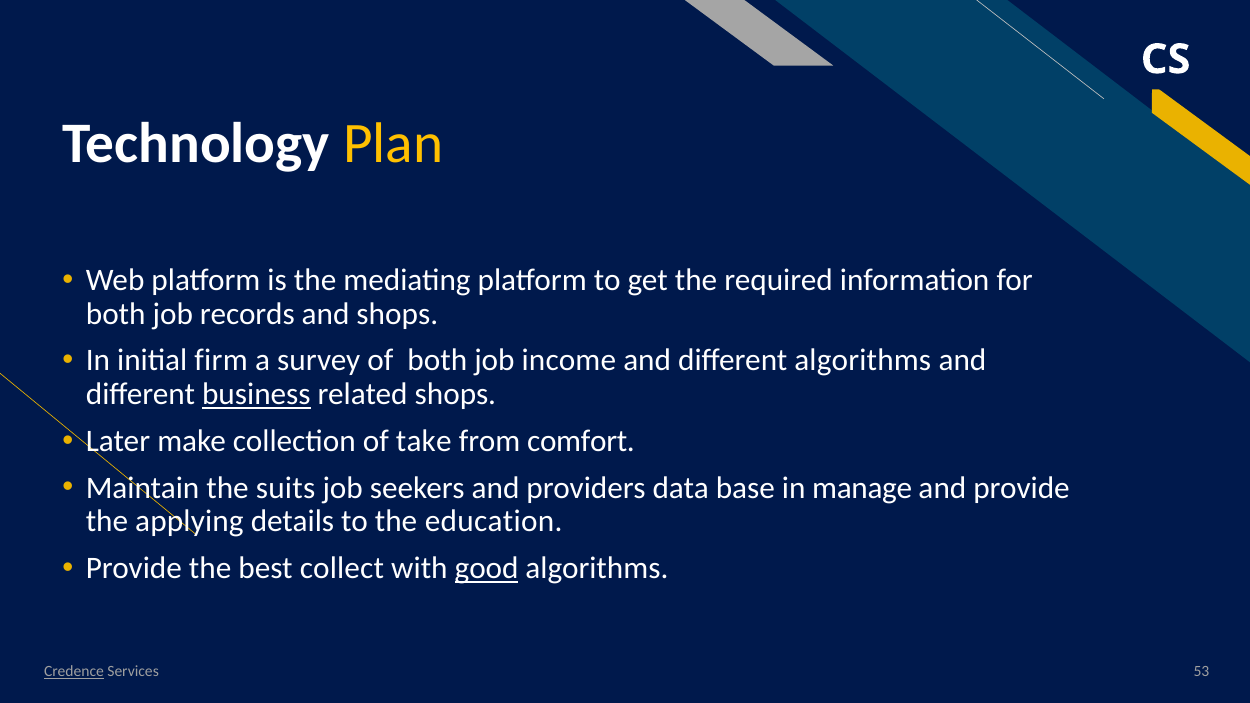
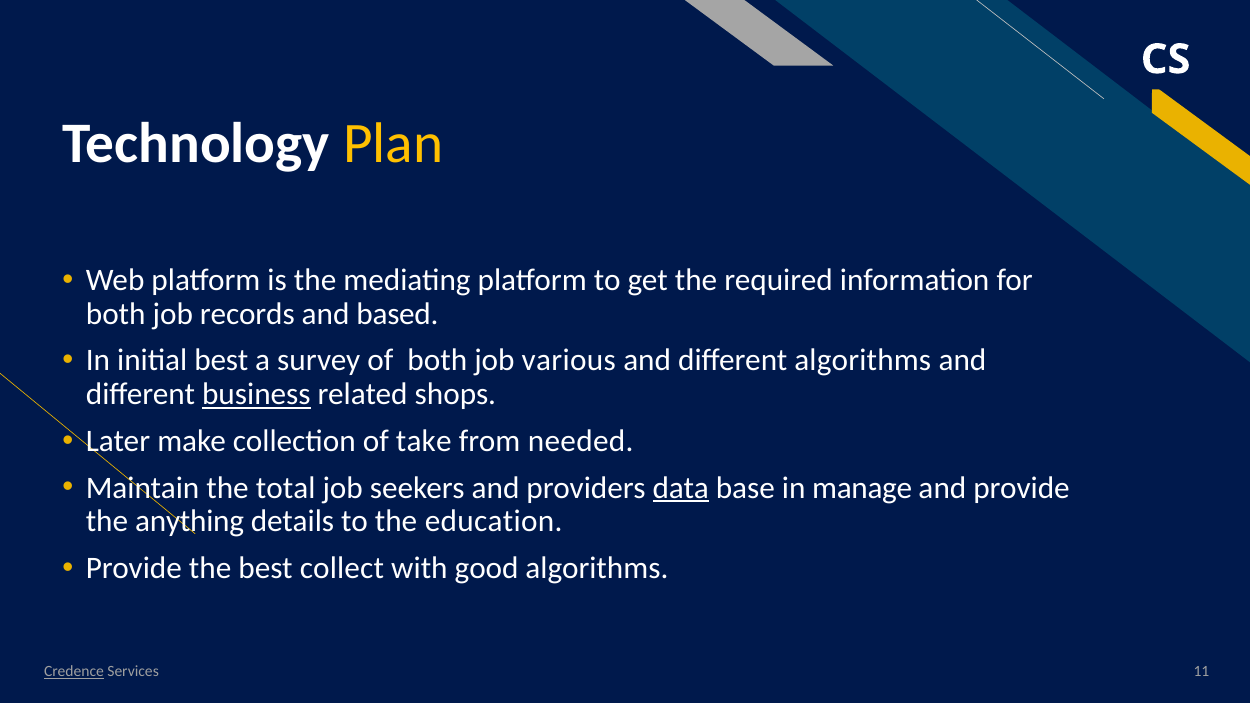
and shops: shops -> based
initial firm: firm -> best
income: income -> various
comfort: comfort -> needed
suits: suits -> total
data underline: none -> present
applying: applying -> anything
good underline: present -> none
53: 53 -> 11
